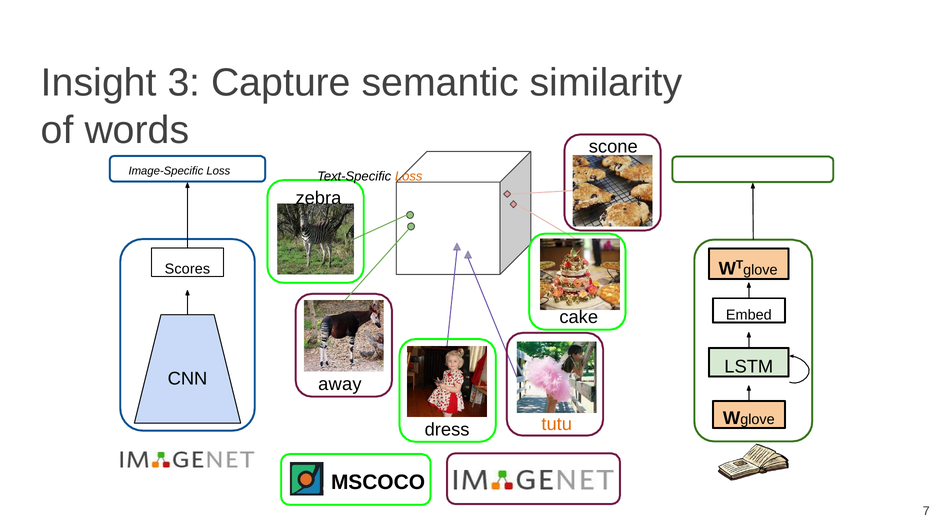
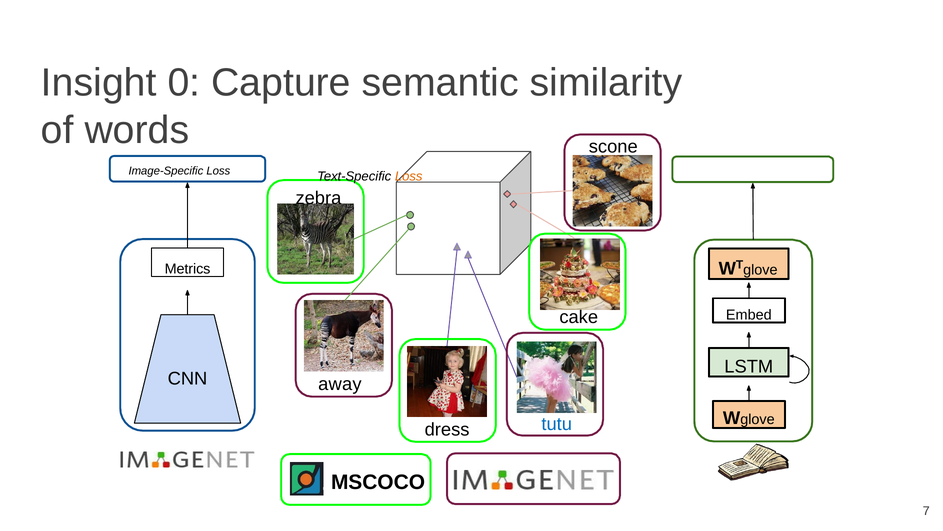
3: 3 -> 0
Scores: Scores -> Metrics
tutu colour: orange -> blue
